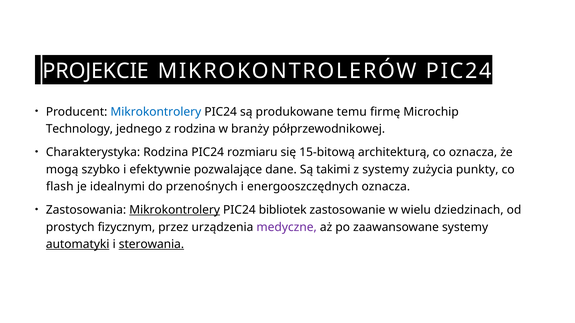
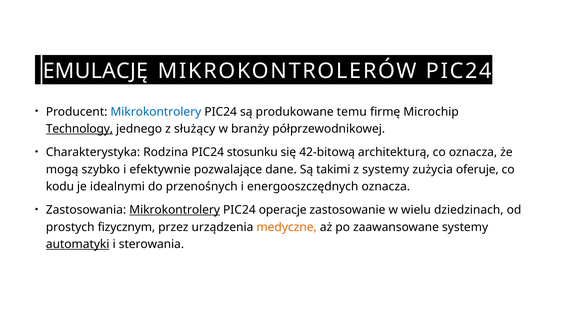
PROJEKCIE: PROJEKCIE -> EMULACJĘ
Technology underline: none -> present
z rodzina: rodzina -> służący
rozmiaru: rozmiaru -> stosunku
15-bitową: 15-bitową -> 42-bitową
punkty: punkty -> oferuje
flash: flash -> kodu
bibliotek: bibliotek -> operacje
medyczne colour: purple -> orange
sterowania underline: present -> none
